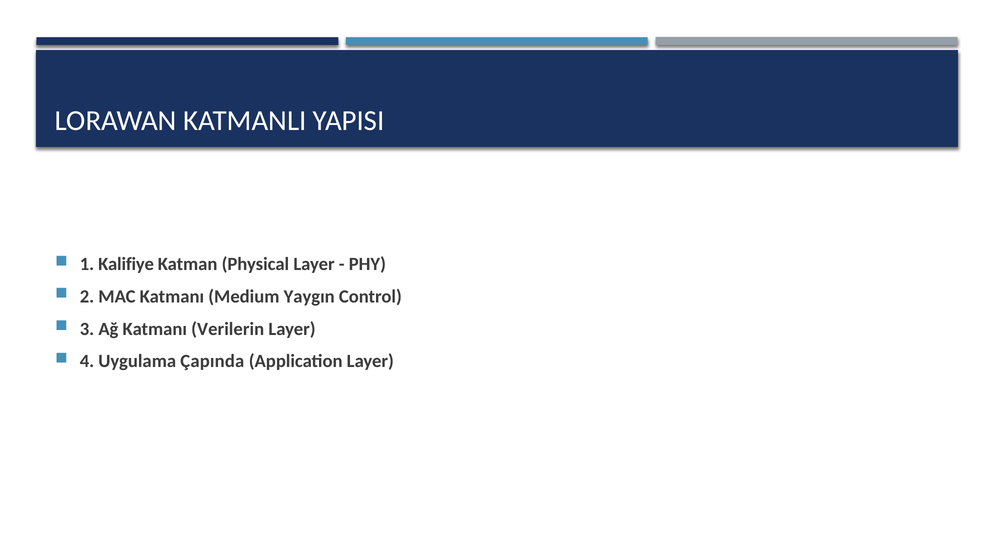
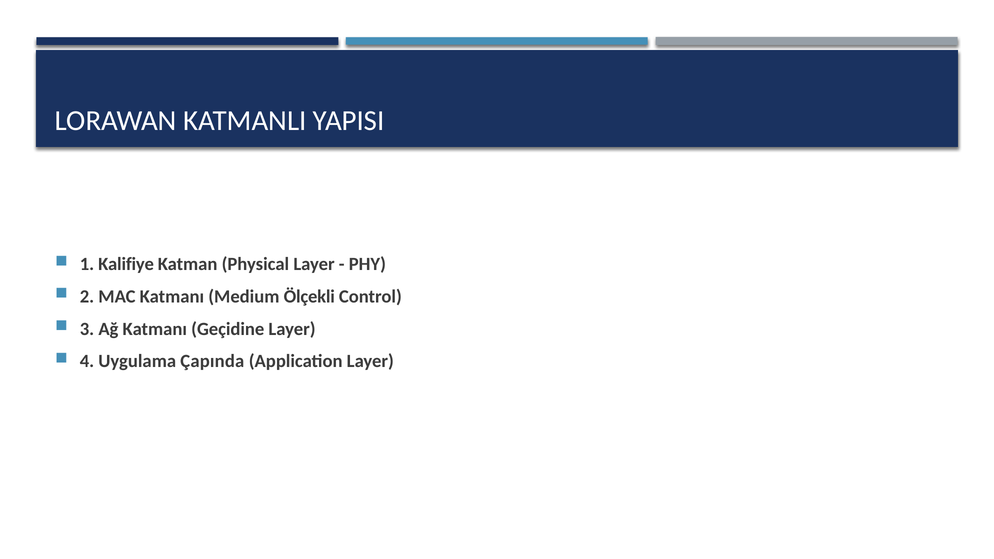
Yaygın: Yaygın -> Ölçekli
Verilerin: Verilerin -> Geçidine
